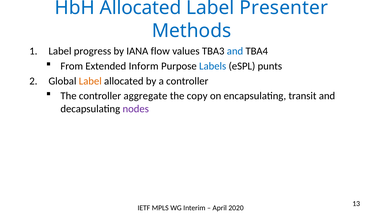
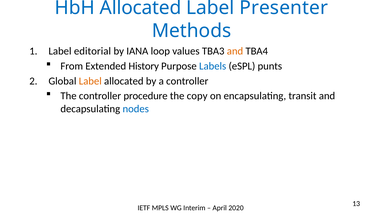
progress: progress -> editorial
flow: flow -> loop
and at (235, 51) colour: blue -> orange
Inform: Inform -> History
aggregate: aggregate -> procedure
nodes colour: purple -> blue
